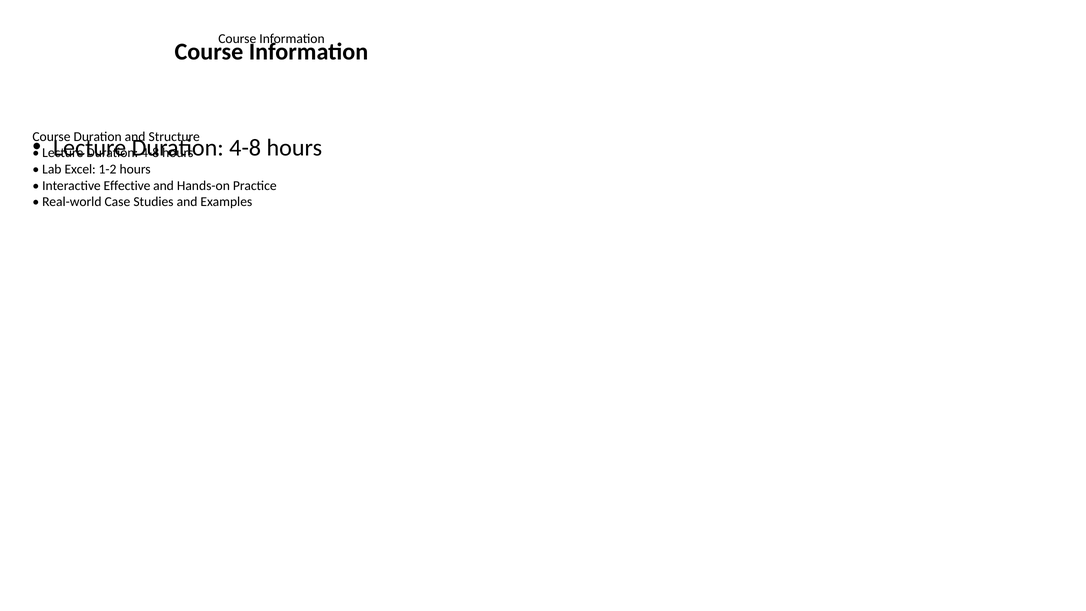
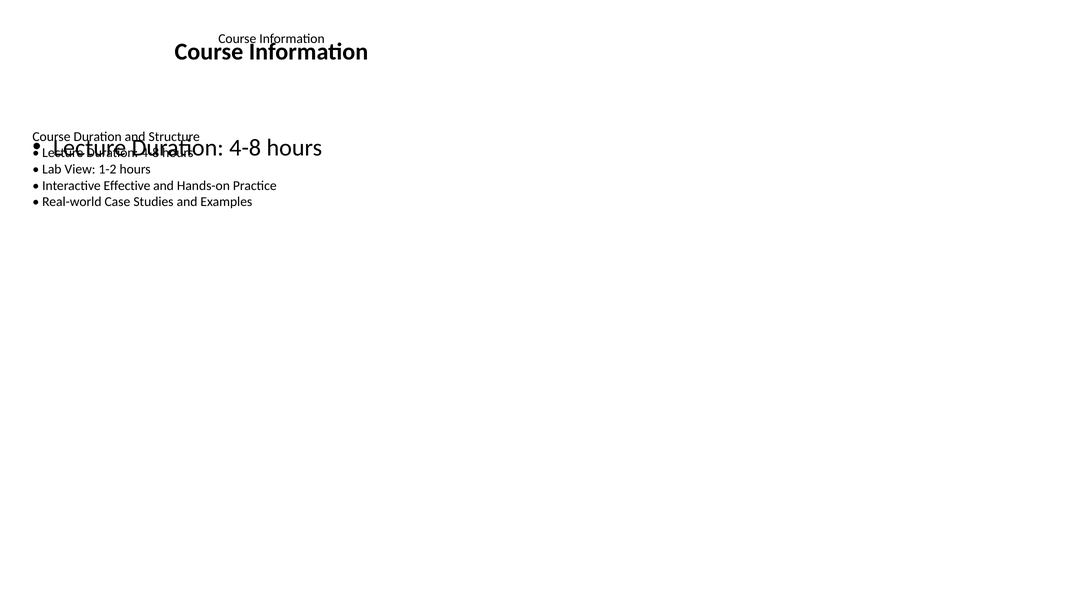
Excel: Excel -> View
